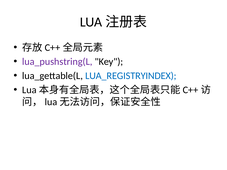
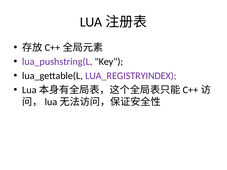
LUA_REGISTRYINDEX colour: blue -> purple
